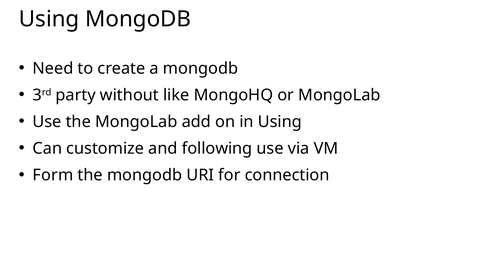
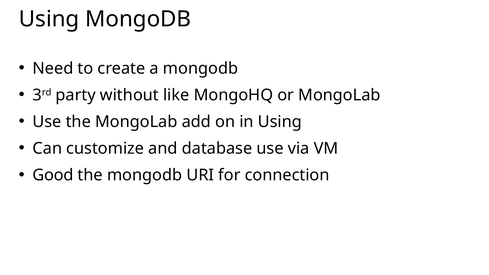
following: following -> database
Form: Form -> Good
